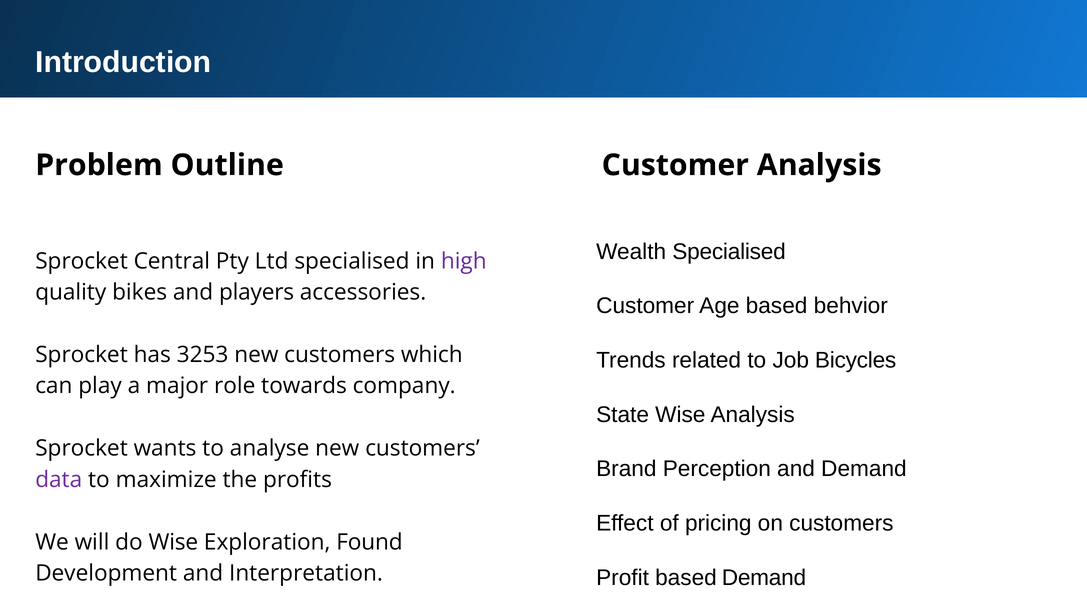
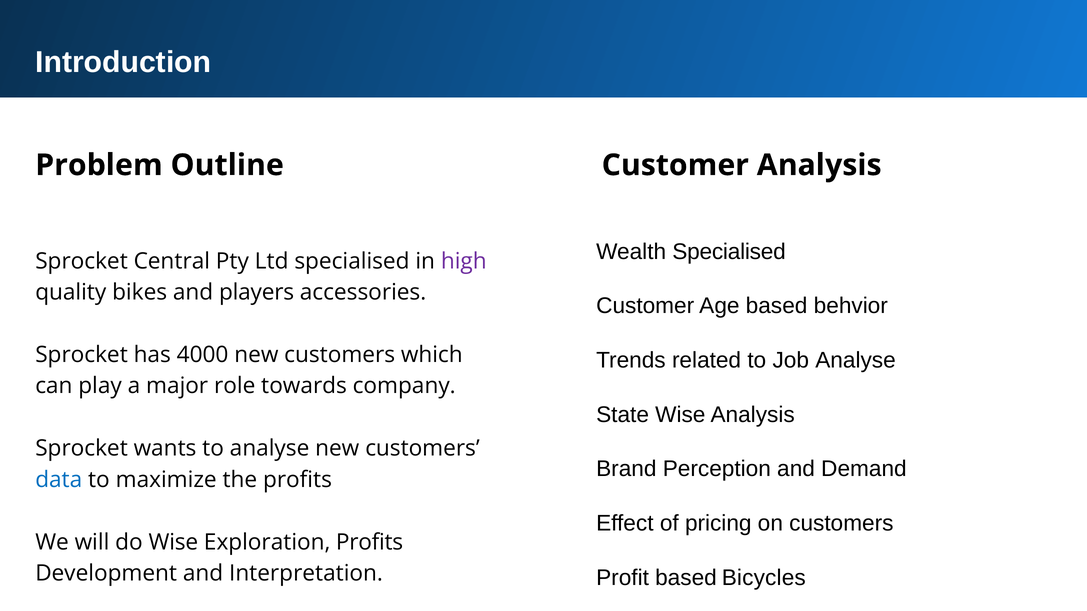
3253: 3253 -> 4000
Job Bicycles: Bicycles -> Analyse
data colour: purple -> blue
Exploration Found: Found -> Profits
based Demand: Demand -> Bicycles
